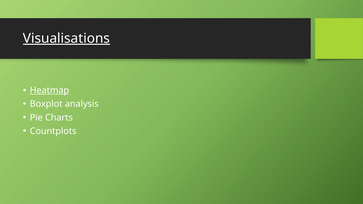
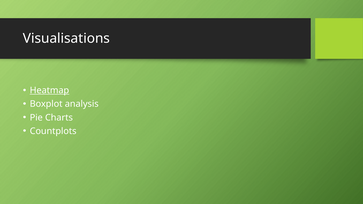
Visualisations underline: present -> none
